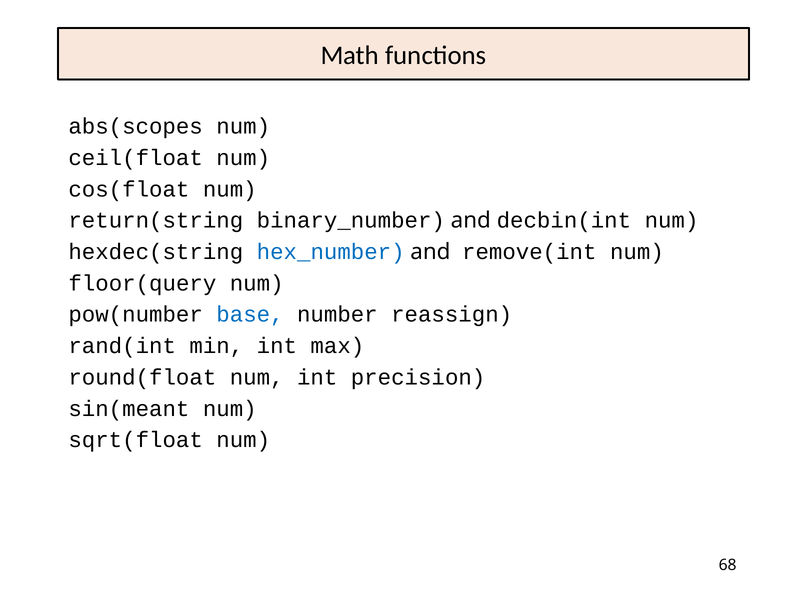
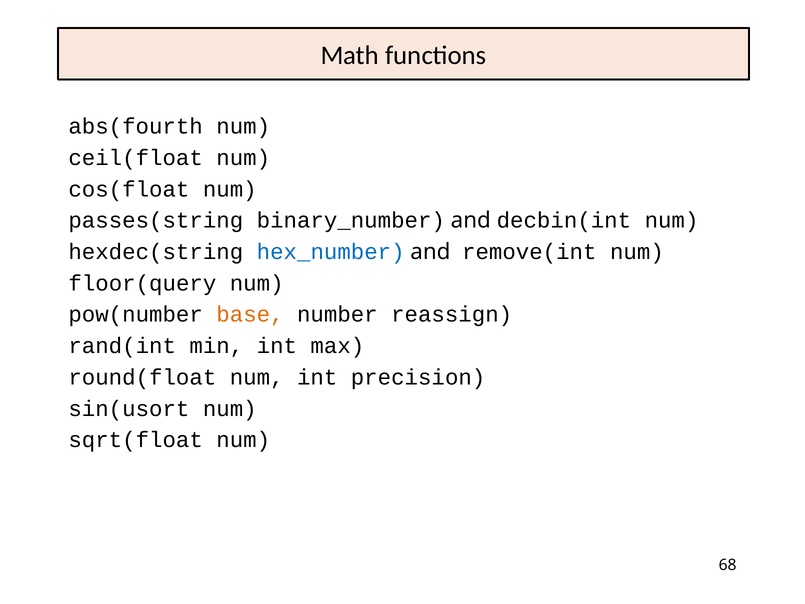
abs(scopes: abs(scopes -> abs(fourth
return(string: return(string -> passes(string
base colour: blue -> orange
sin(meant: sin(meant -> sin(usort
